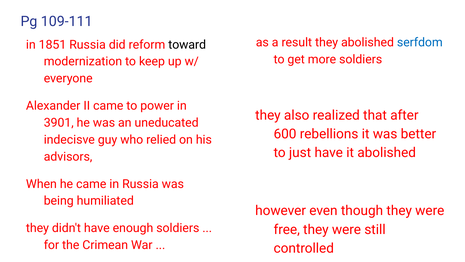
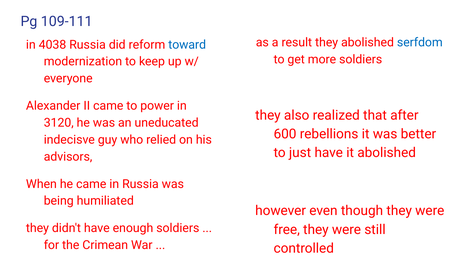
1851: 1851 -> 4038
toward colour: black -> blue
3901: 3901 -> 3120
